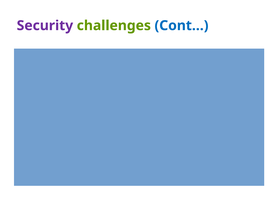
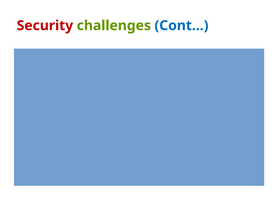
Security colour: purple -> red
